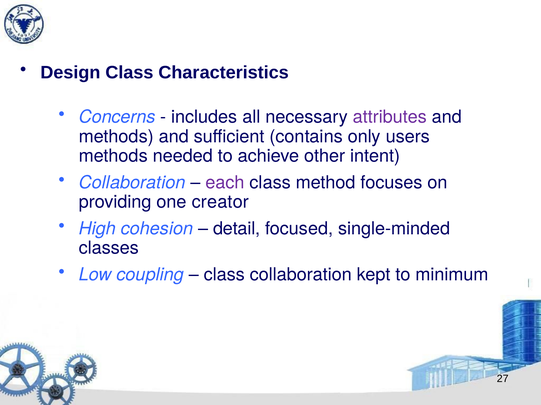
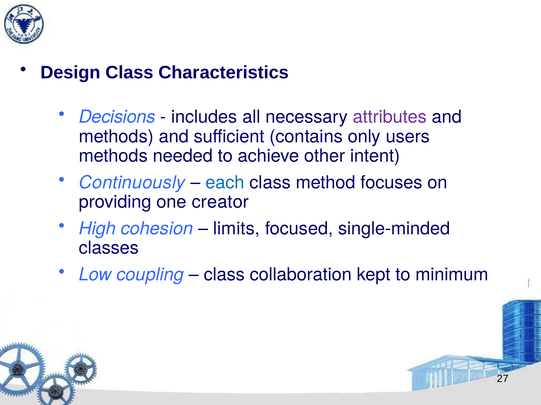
Concerns: Concerns -> Decisions
Collaboration at (132, 183): Collaboration -> Continuously
each colour: purple -> blue
detail: detail -> limits
